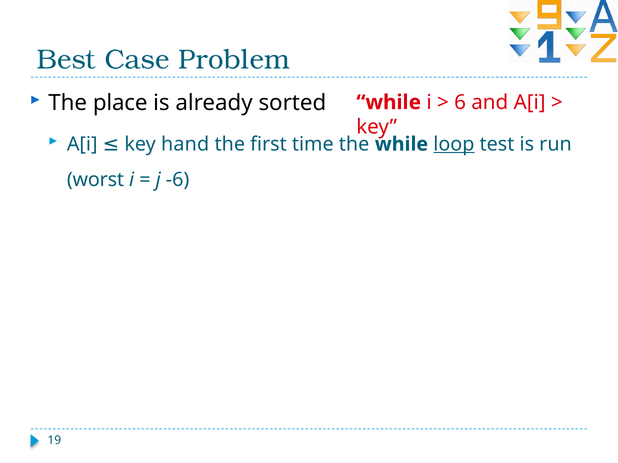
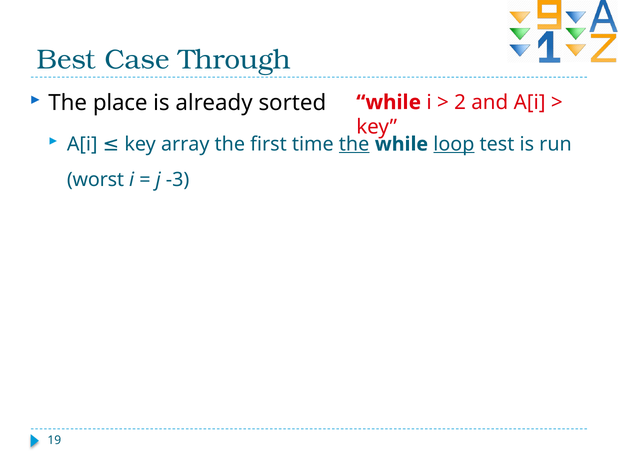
Problem: Problem -> Through
6: 6 -> 2
hand: hand -> array
the at (354, 144) underline: none -> present
-6: -6 -> -3
